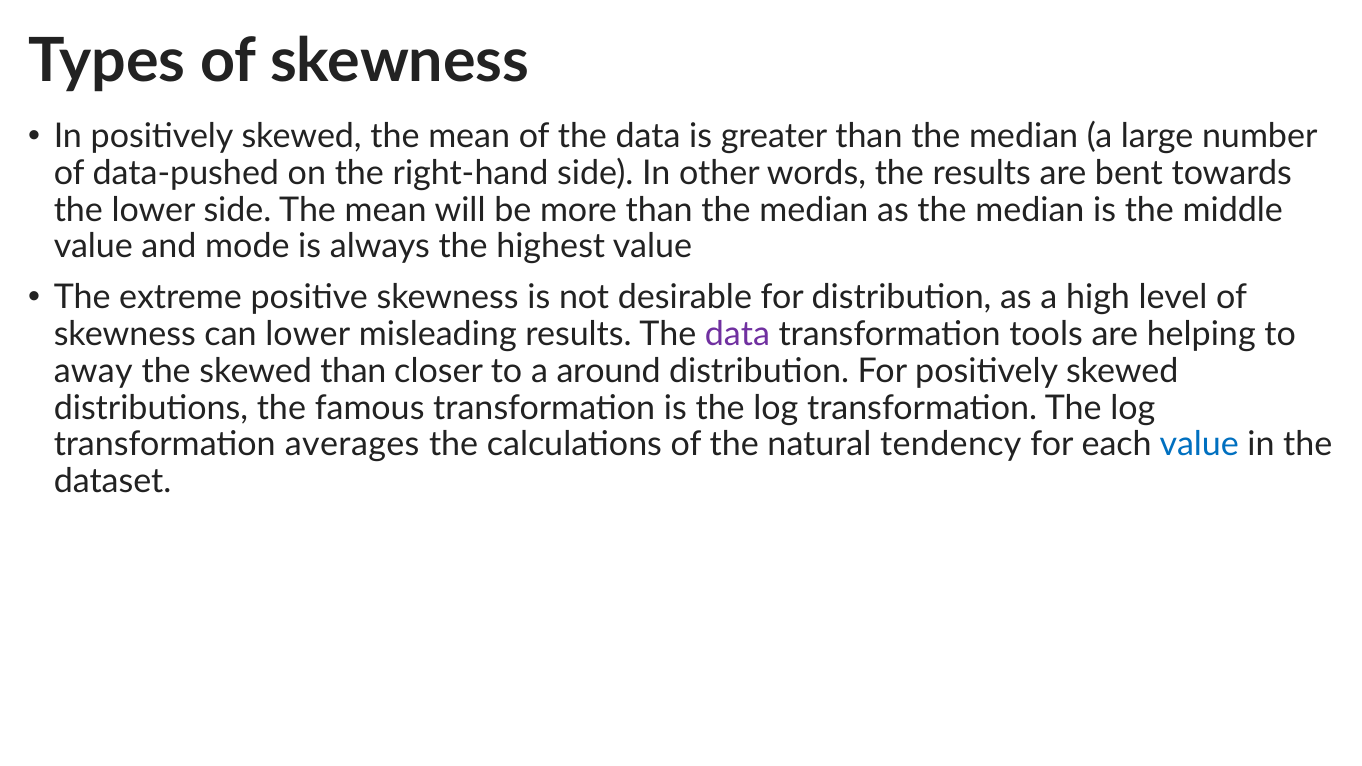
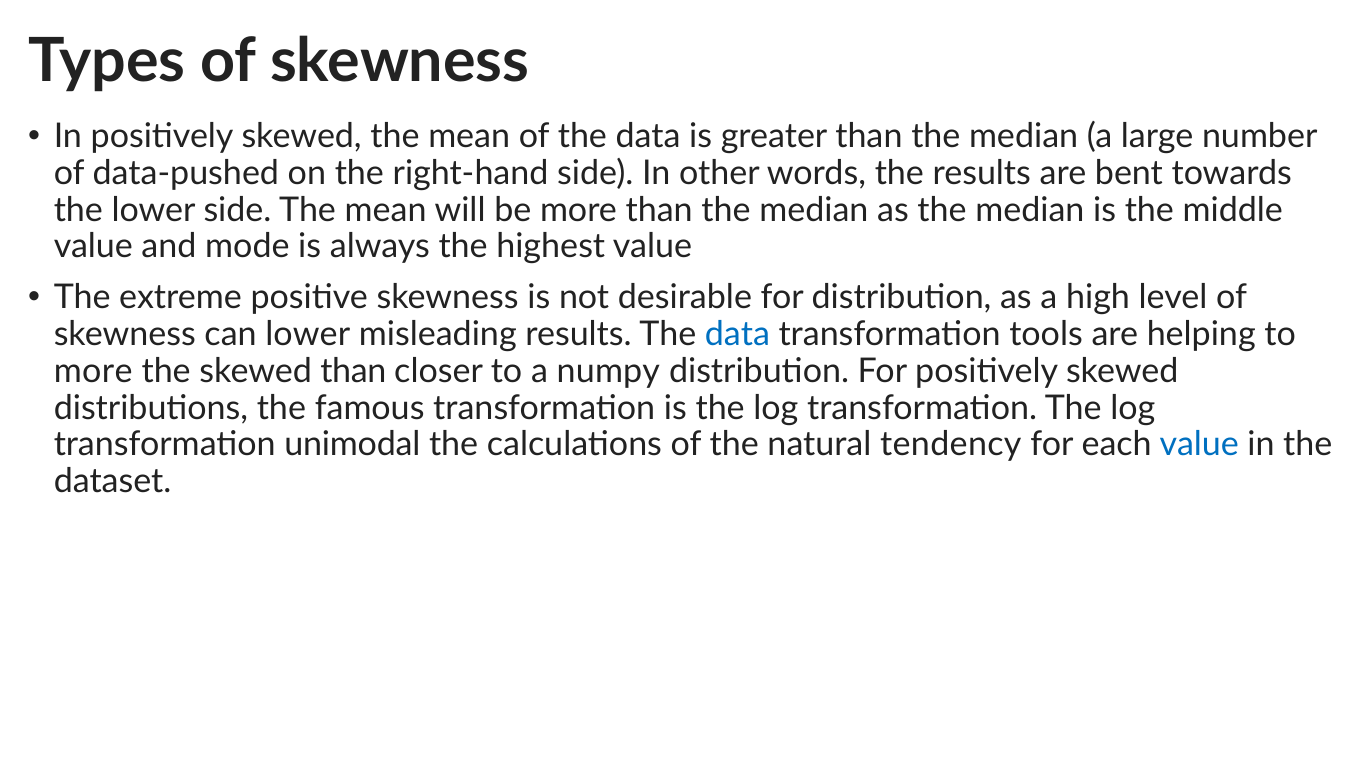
data at (737, 334) colour: purple -> blue
away at (93, 371): away -> more
around: around -> numpy
averages: averages -> unimodal
